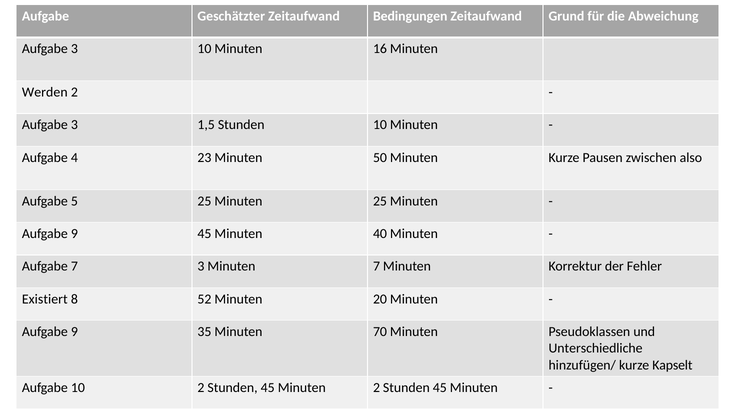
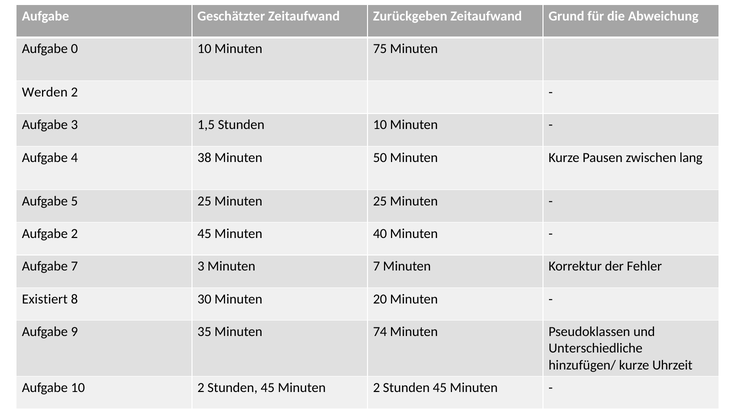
Bedingungen: Bedingungen -> Zurückgeben
3 at (74, 49): 3 -> 0
16: 16 -> 75
23: 23 -> 38
also: also -> lang
9 at (74, 234): 9 -> 2
52: 52 -> 30
70: 70 -> 74
Kapselt: Kapselt -> Uhrzeit
